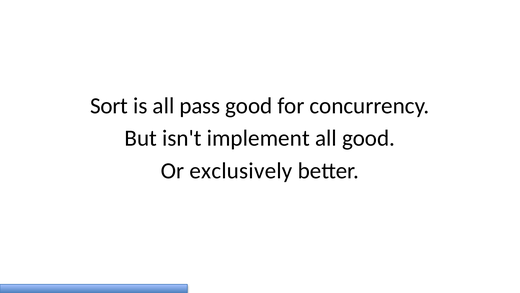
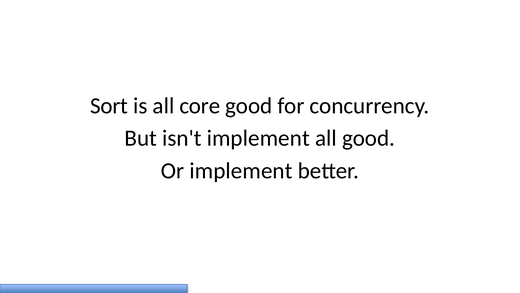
pass: pass -> core
Or exclusively: exclusively -> implement
